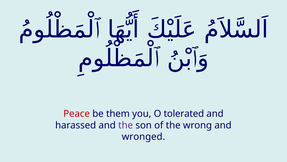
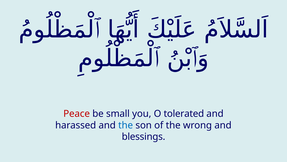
them: them -> small
the at (126, 125) colour: purple -> blue
wronged: wronged -> blessings
